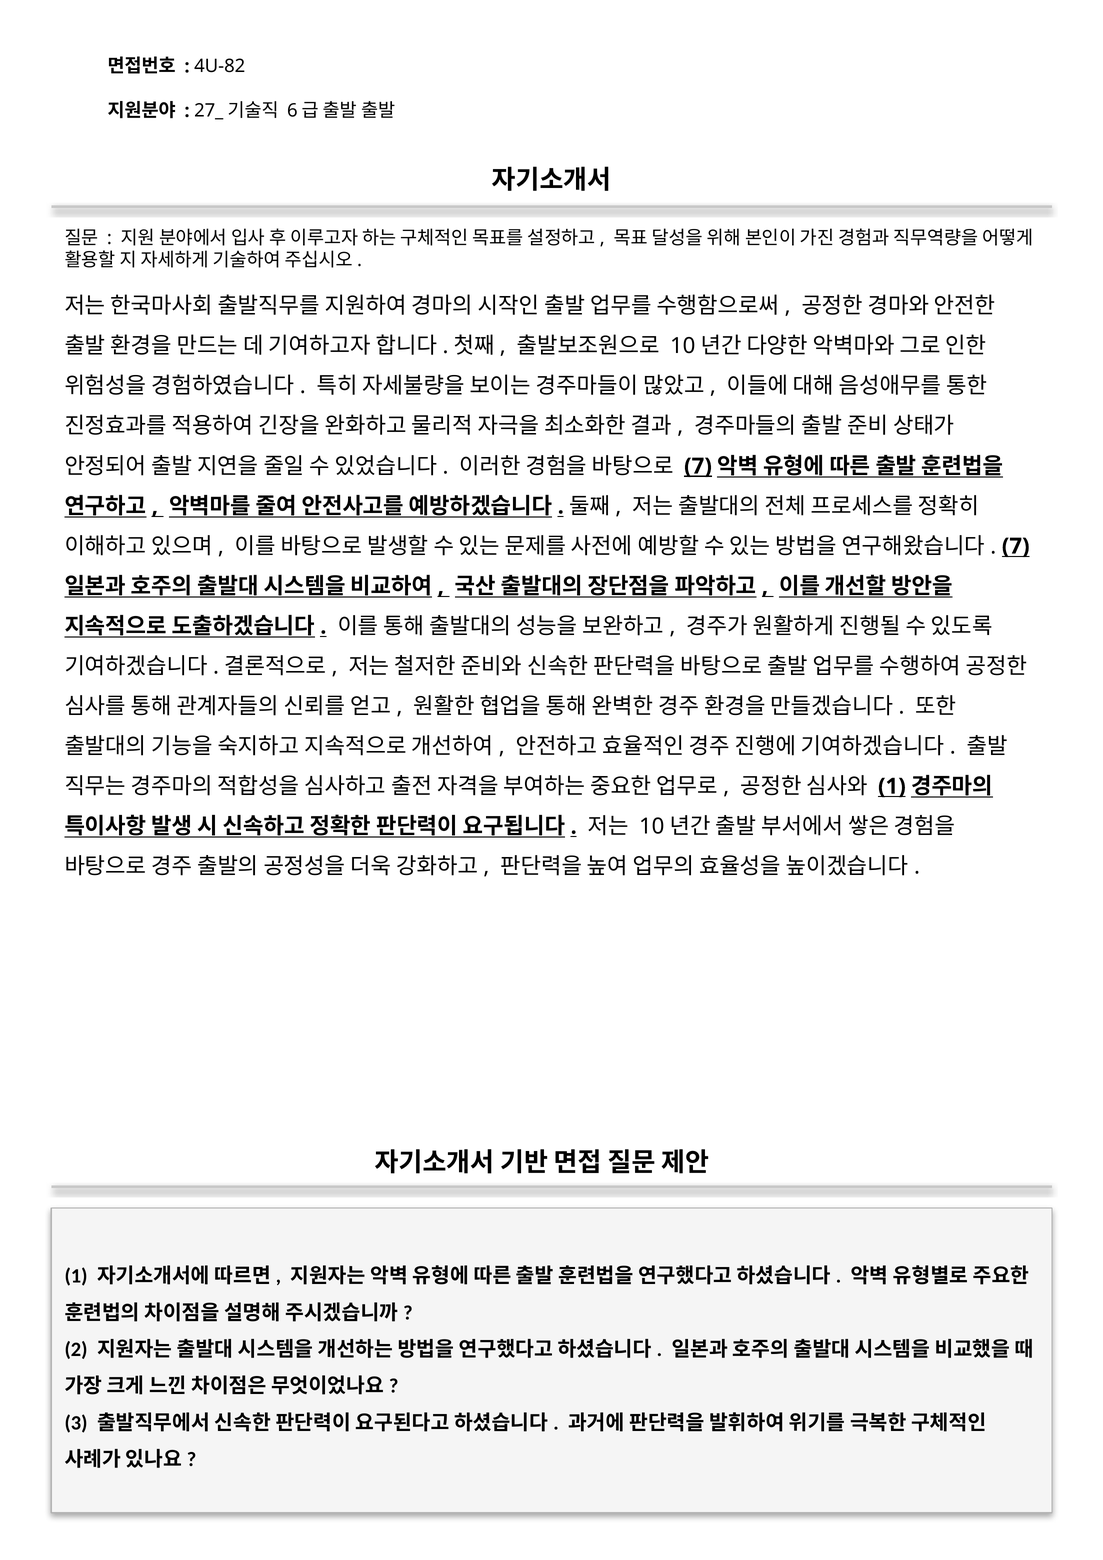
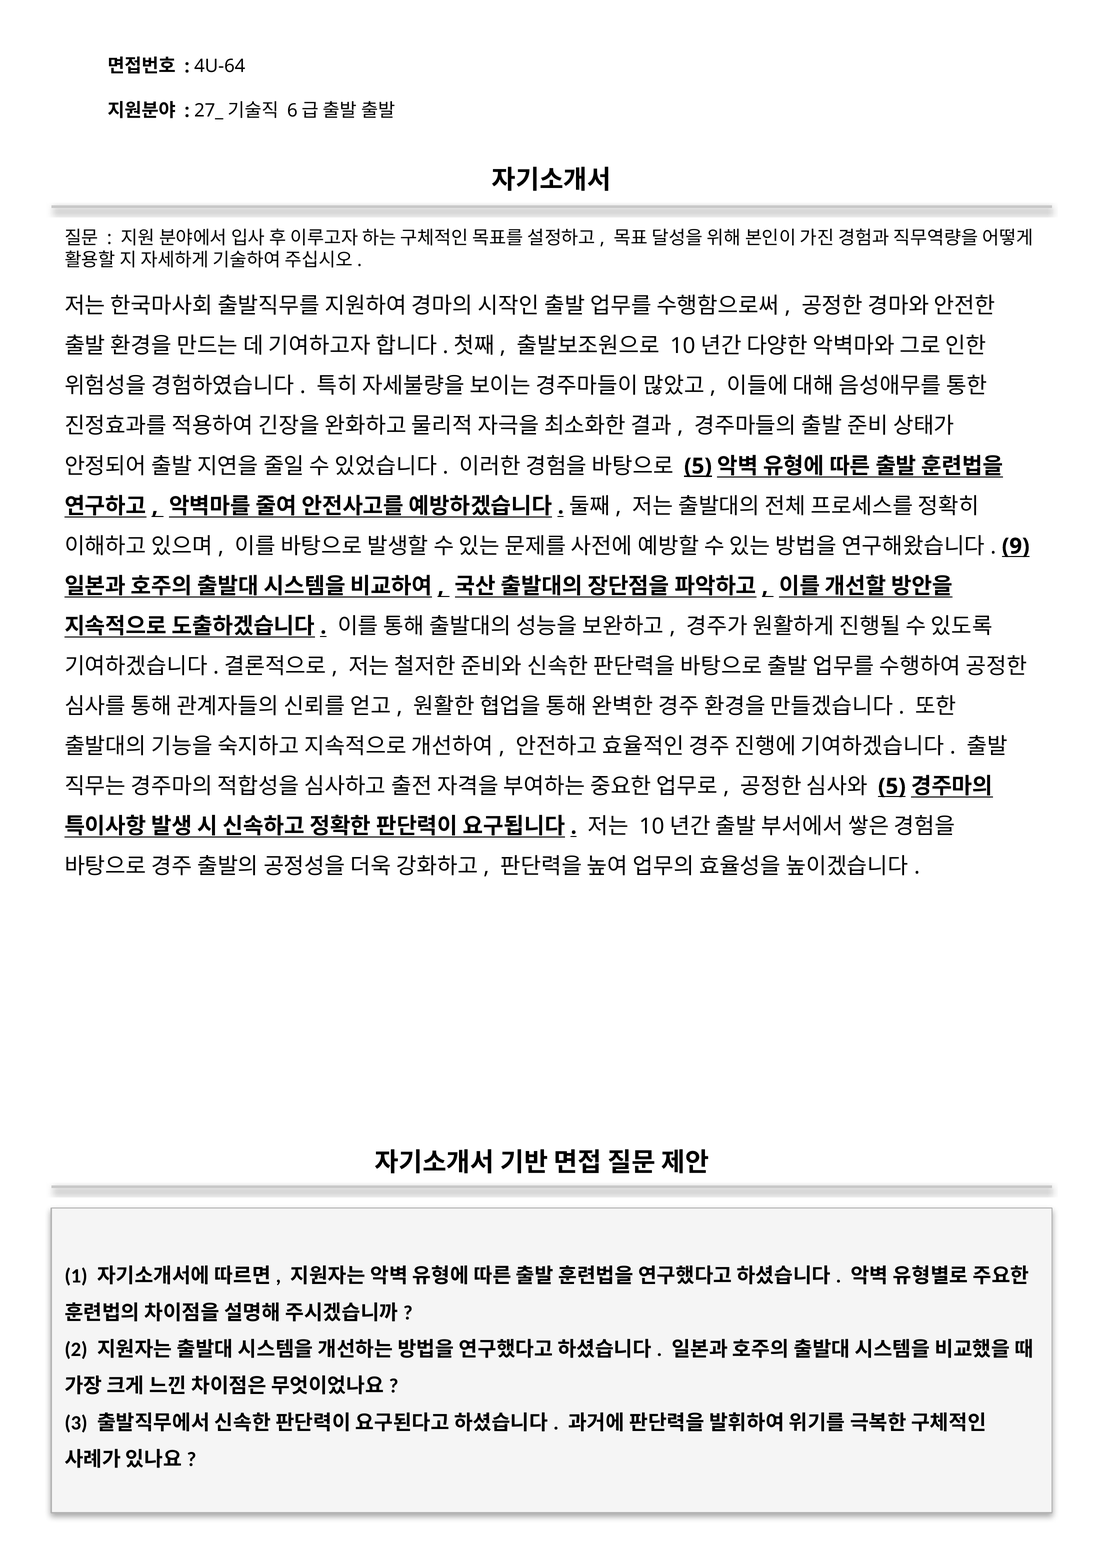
4U-82: 4U-82 -> 4U-64
7 at (698, 466): 7 -> 5
7 at (1016, 546): 7 -> 9
1 at (892, 786): 1 -> 5
